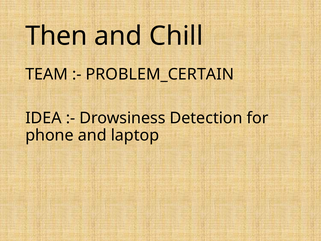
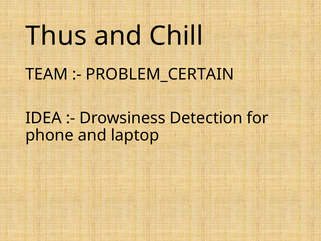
Then: Then -> Thus
